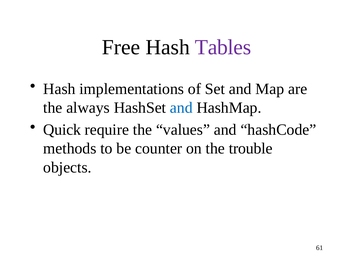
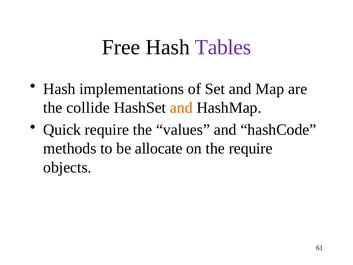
always: always -> collide
and at (181, 108) colour: blue -> orange
counter: counter -> allocate
the trouble: trouble -> require
